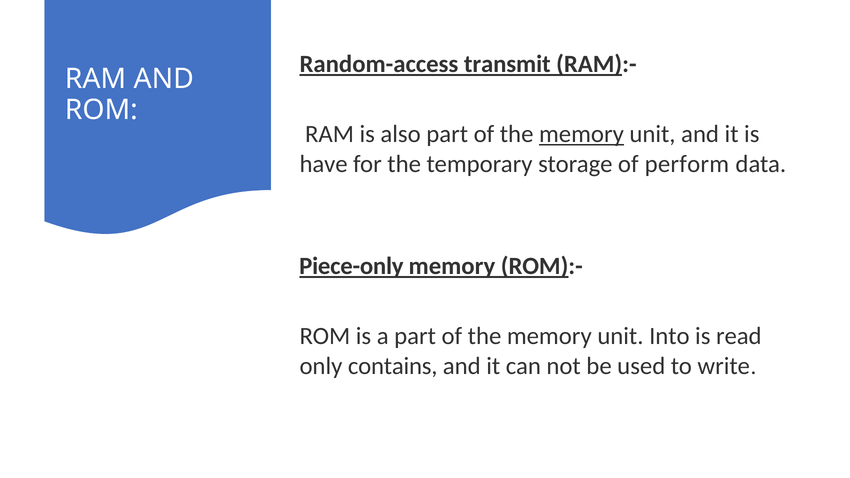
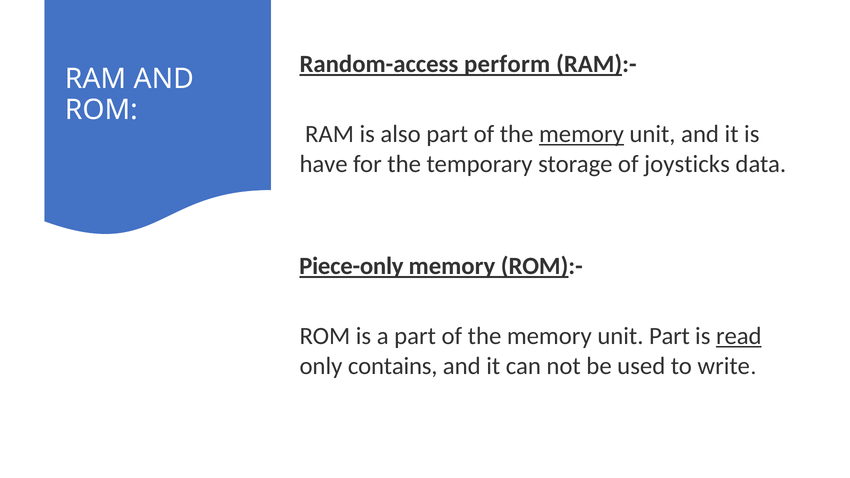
transmit: transmit -> perform
perform: perform -> joysticks
unit Into: Into -> Part
read underline: none -> present
